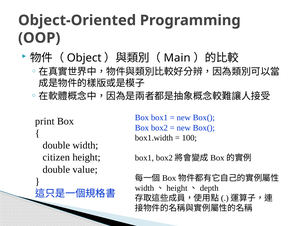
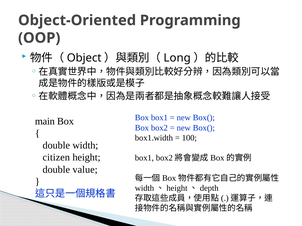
Main: Main -> Long
print: print -> main
